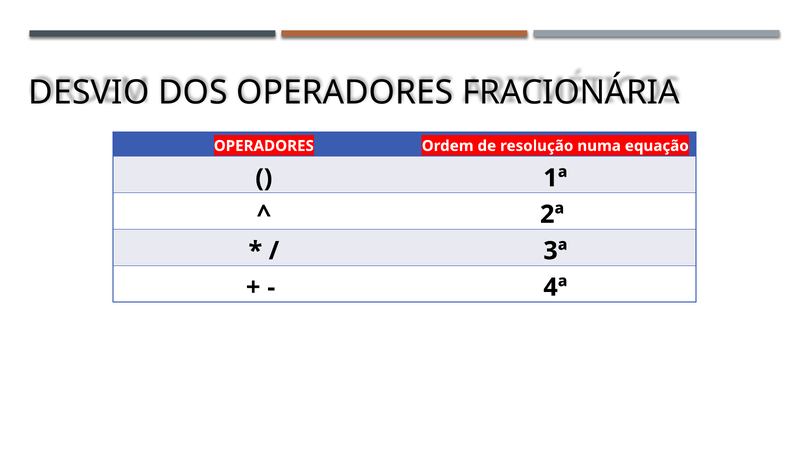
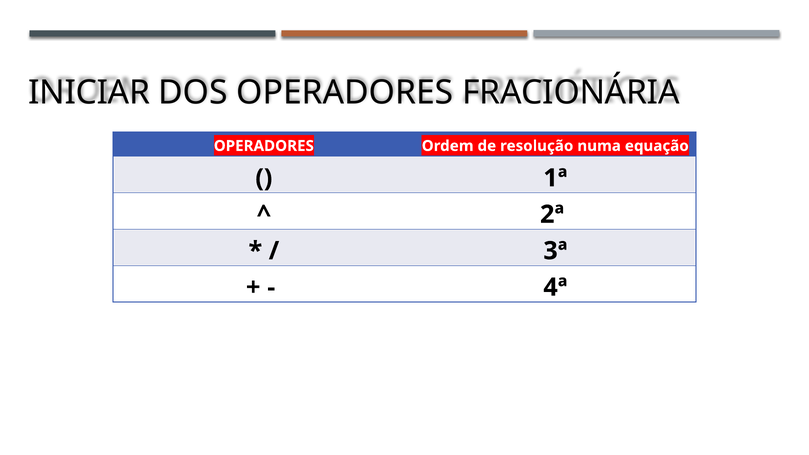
DESVIO: DESVIO -> INICIAR
